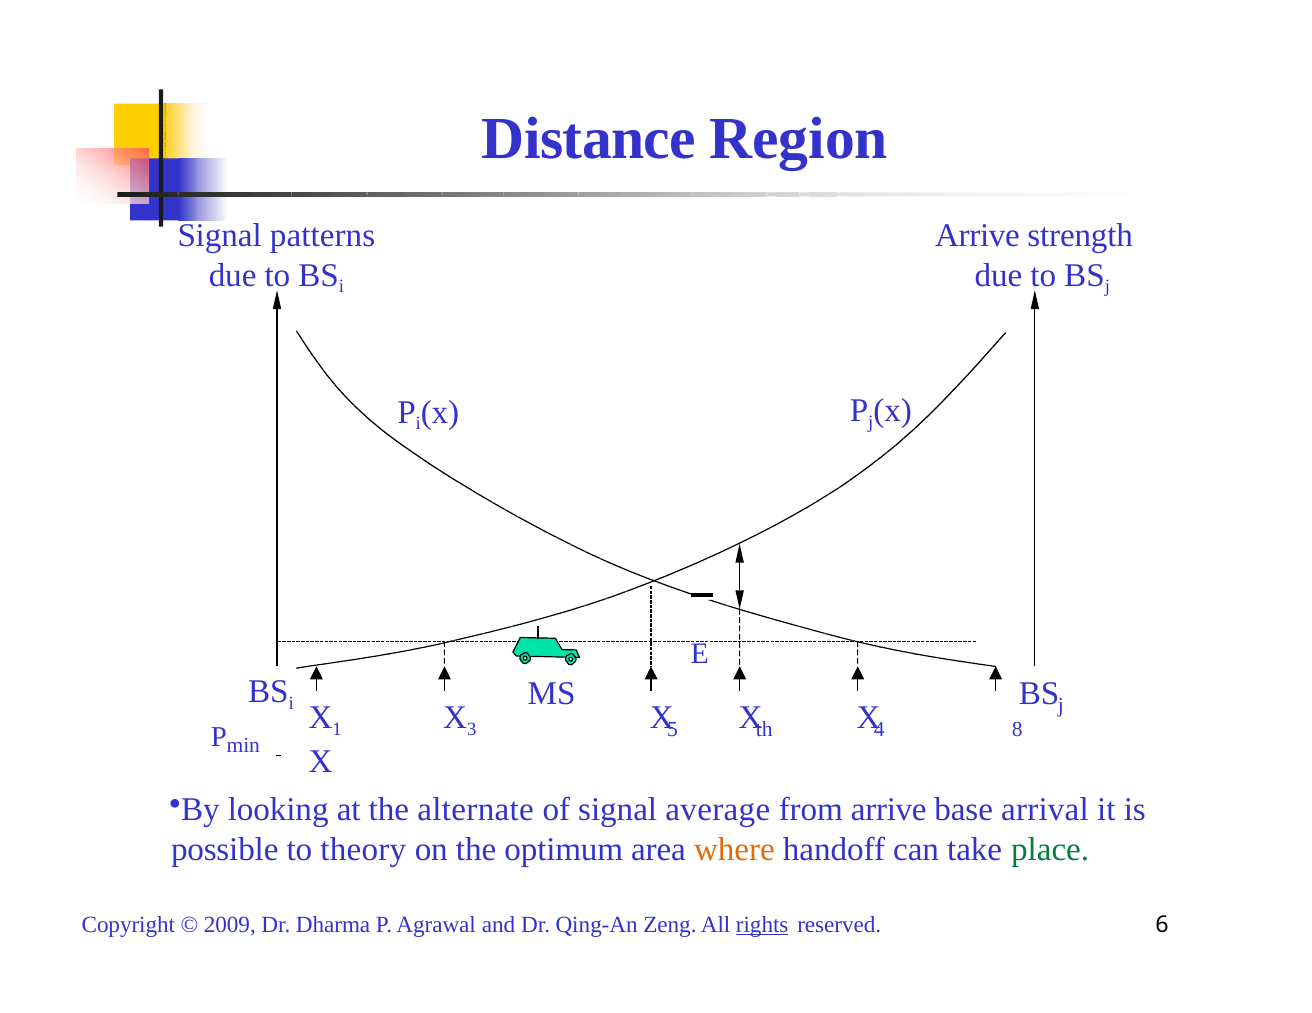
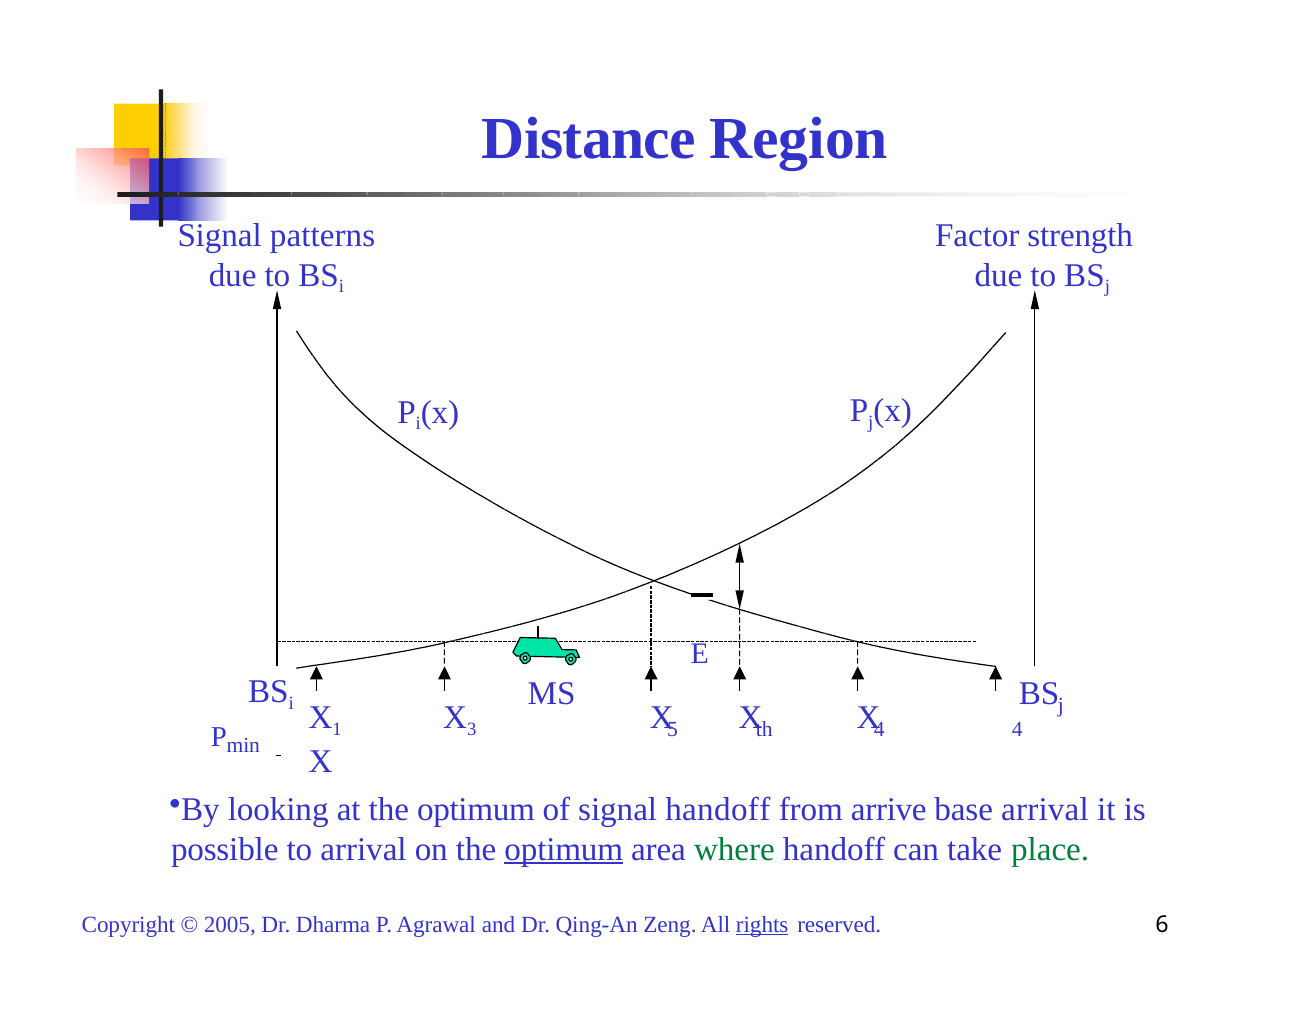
Arrive at (977, 236): Arrive -> Factor
8 at (1017, 730): 8 -> 4
at the alternate: alternate -> optimum
signal average: average -> handoff
to theory: theory -> arrival
optimum at (564, 850) underline: none -> present
where colour: orange -> green
2009: 2009 -> 2005
